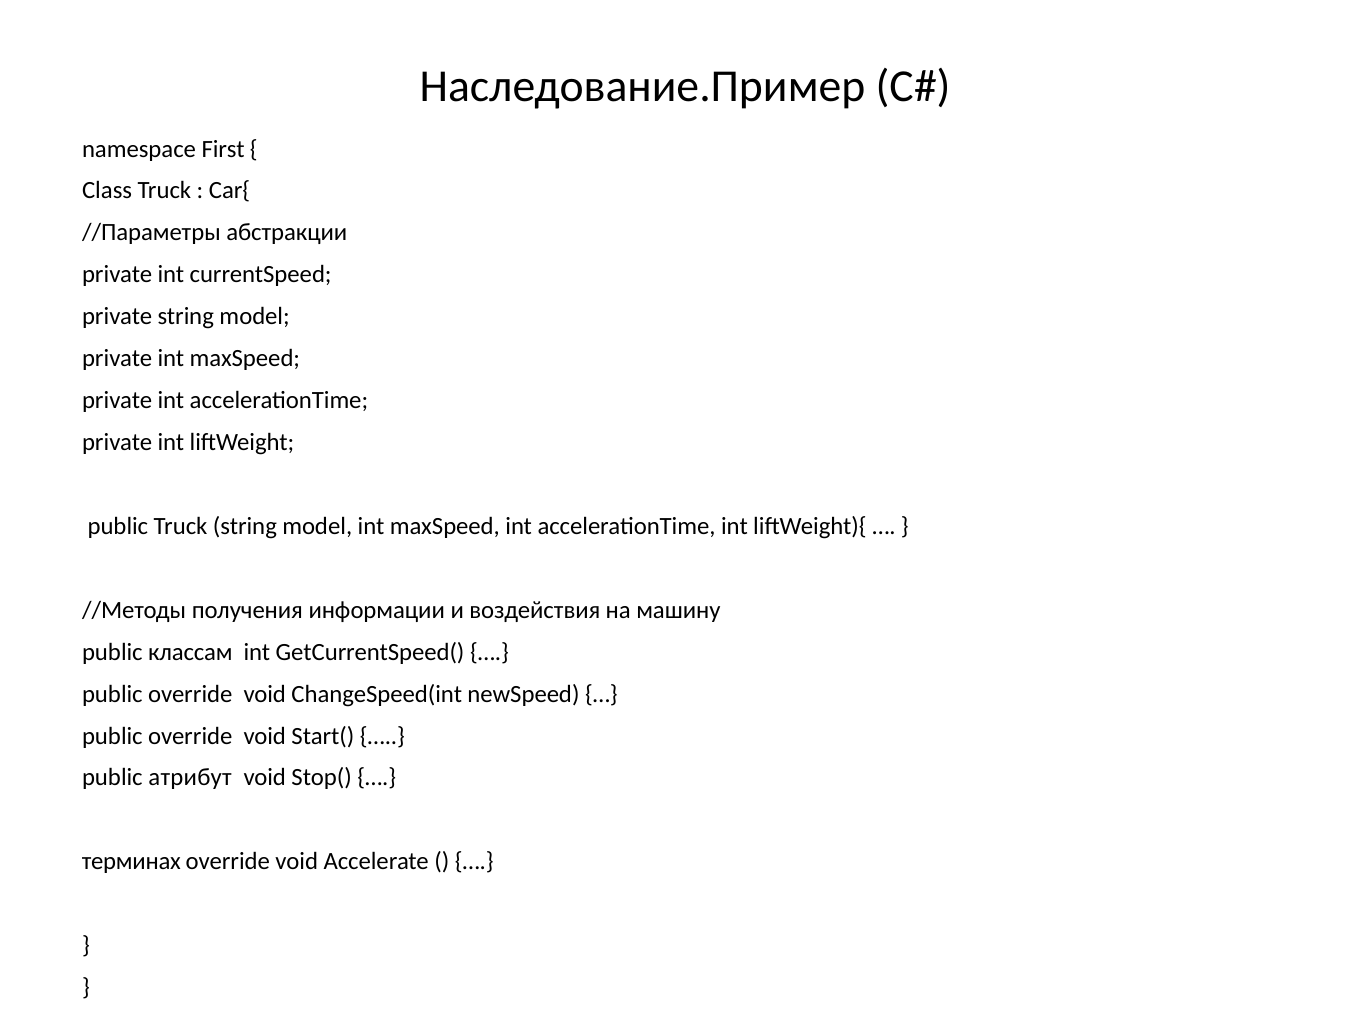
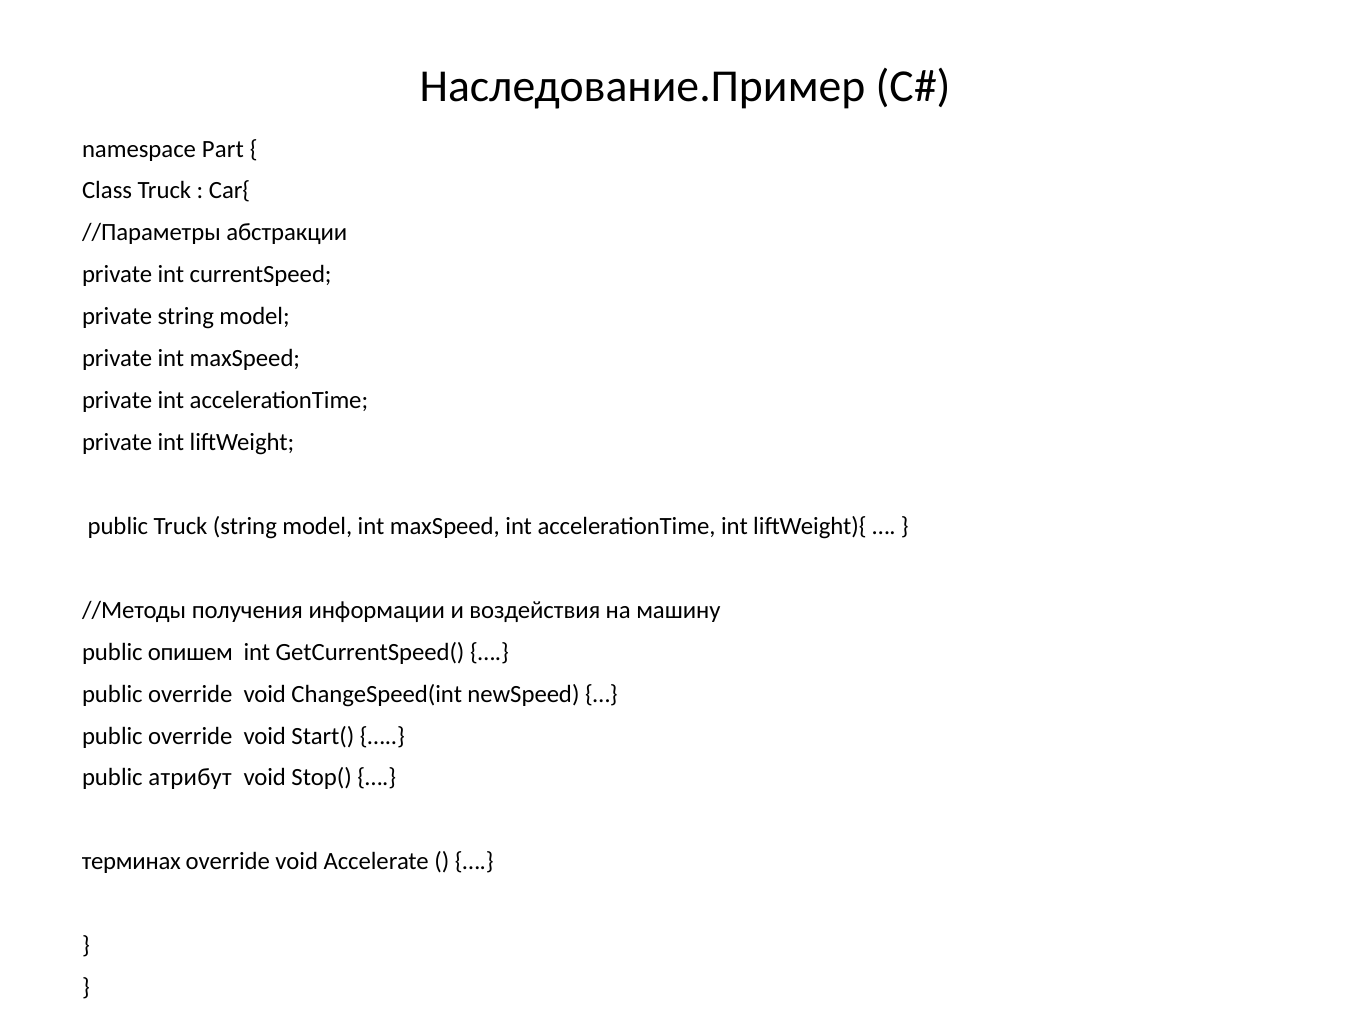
First: First -> Part
классам: классам -> опишем
